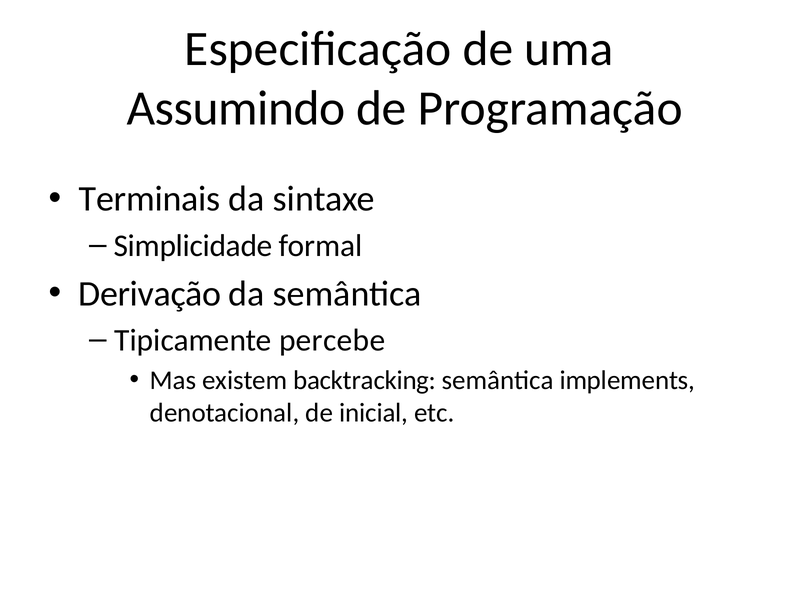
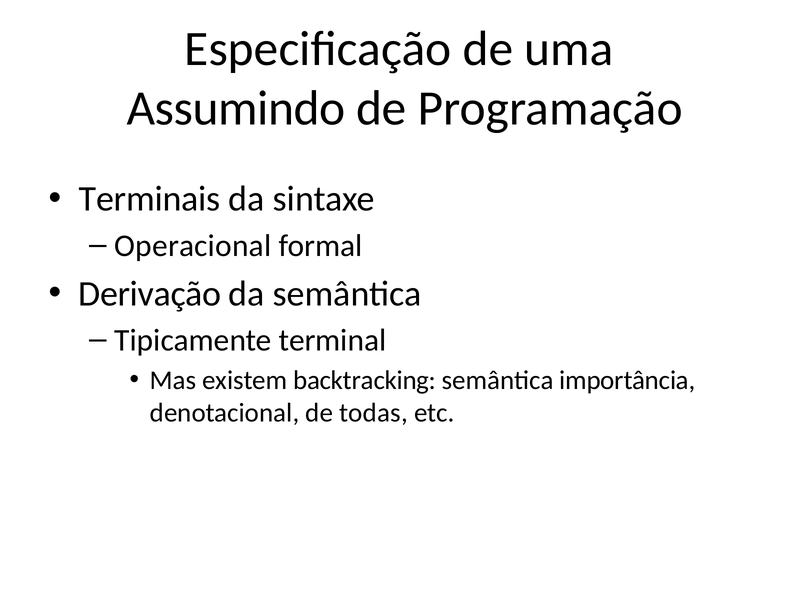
Simplicidade: Simplicidade -> Operacional
percebe: percebe -> terminal
implements: implements -> importância
inicial: inicial -> todas
